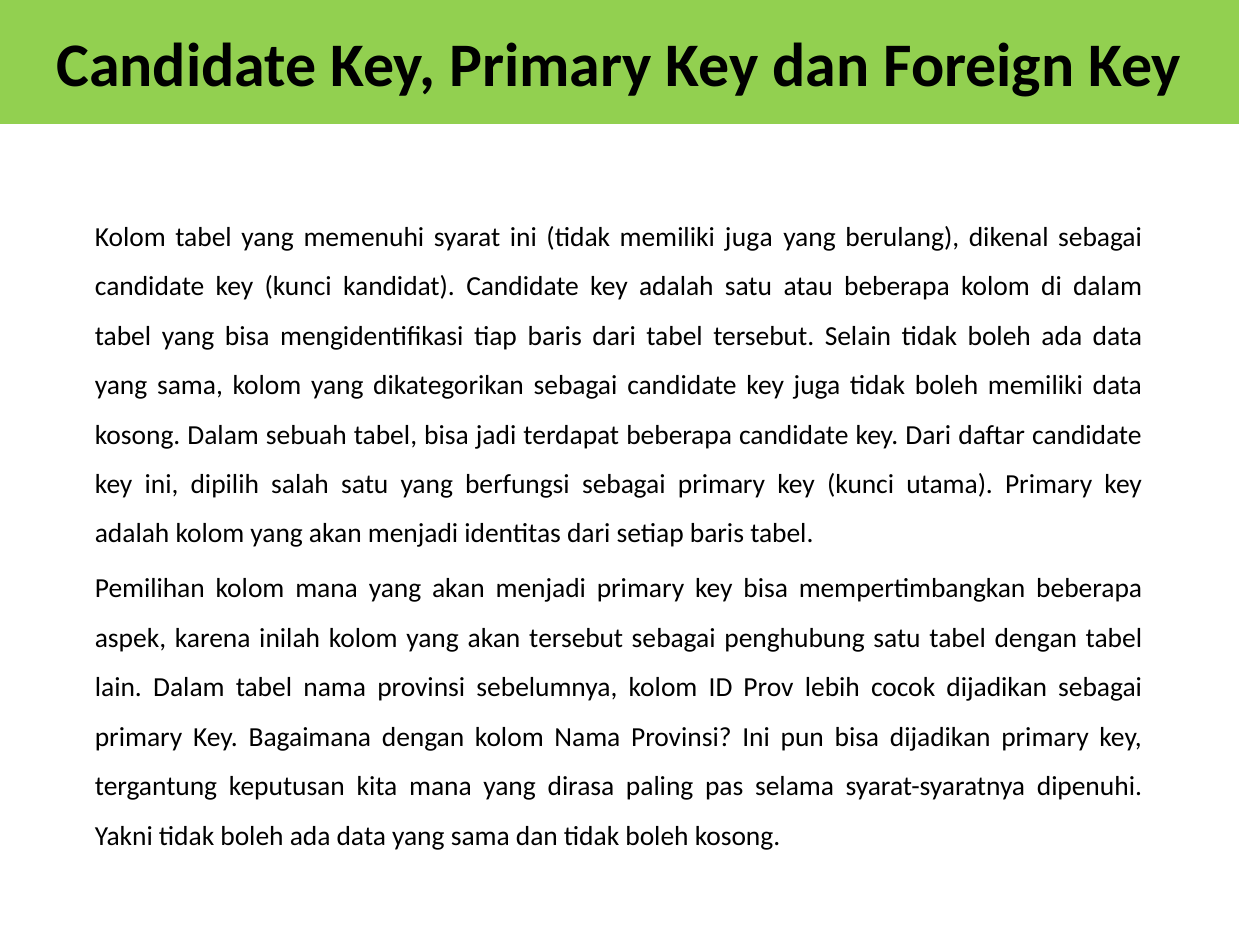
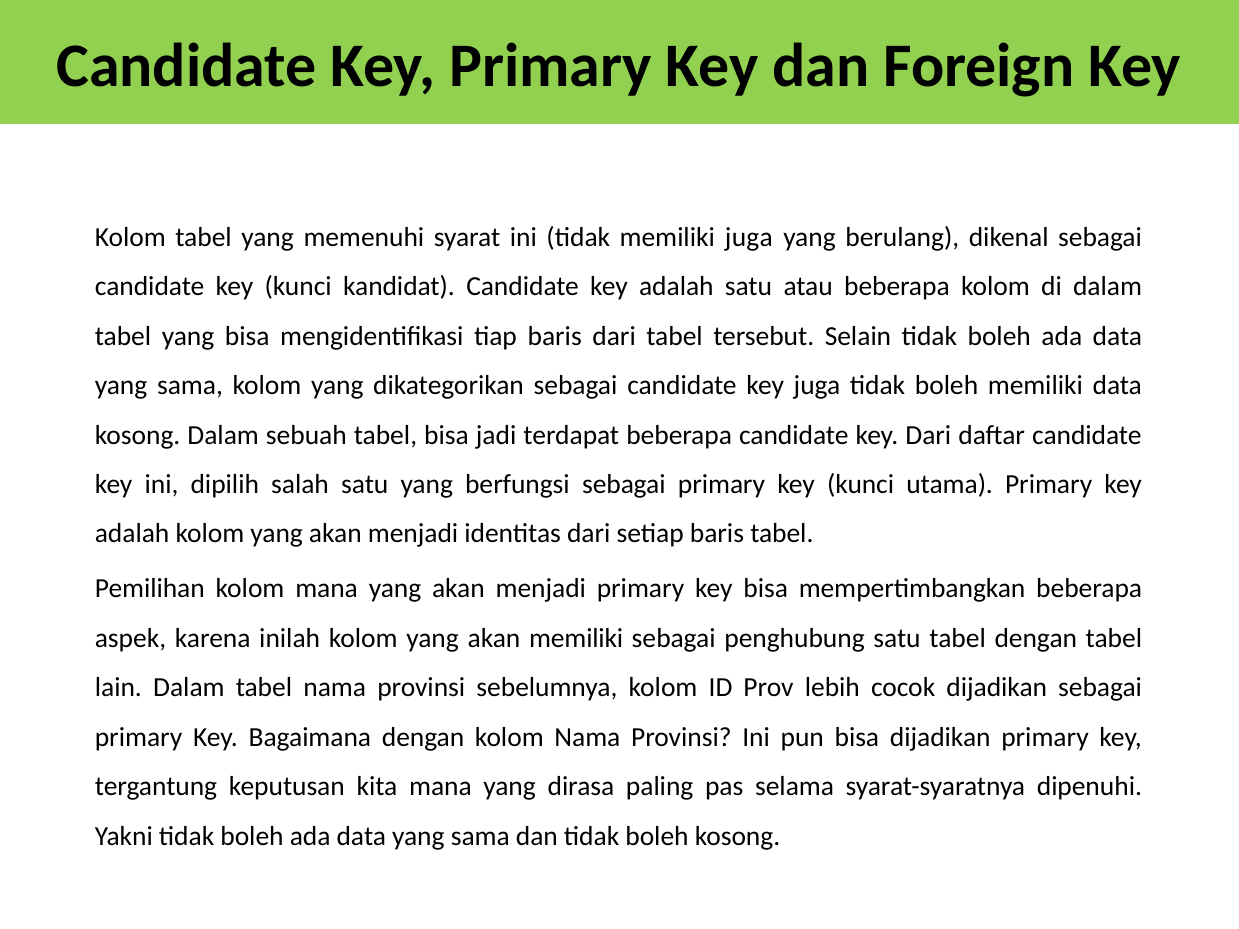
akan tersebut: tersebut -> memiliki
